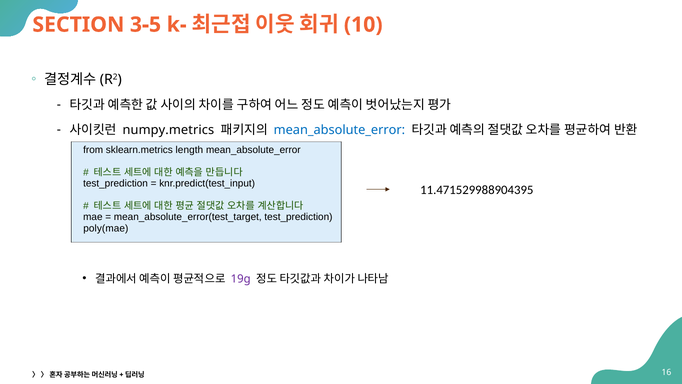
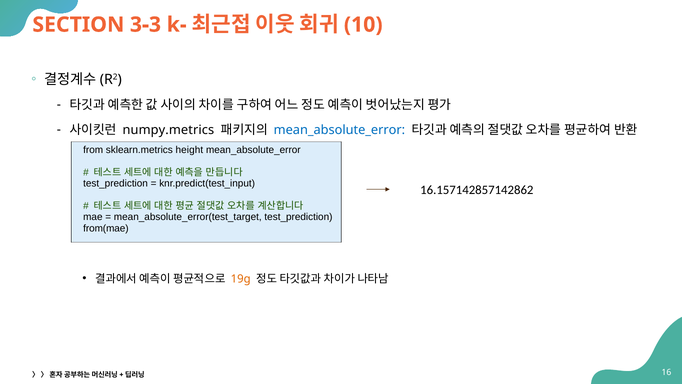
3-5: 3-5 -> 3-3
length: length -> height
11.471529988904395: 11.471529988904395 -> 16.157142857142862
poly(mae: poly(mae -> from(mae
19g colour: purple -> orange
